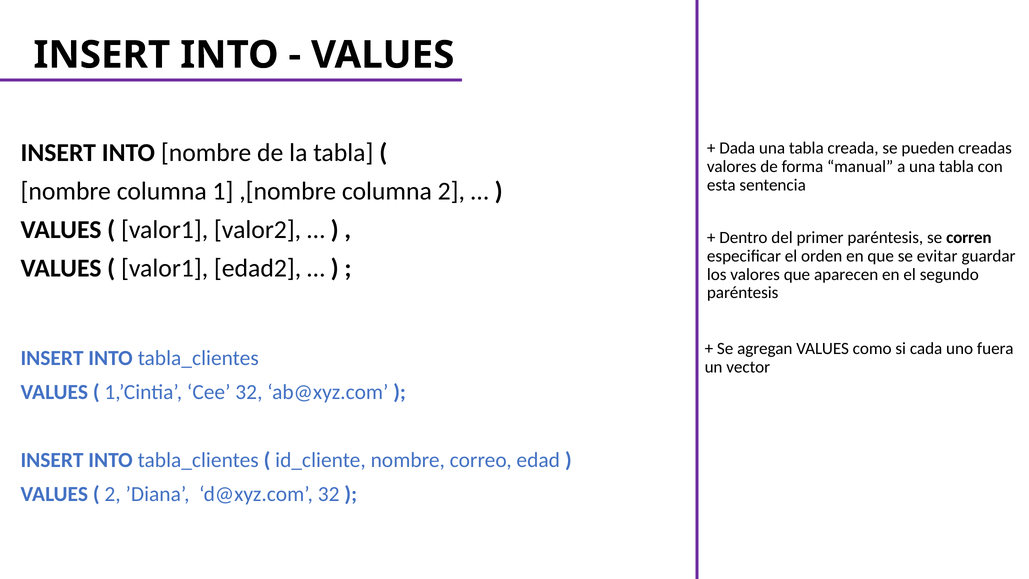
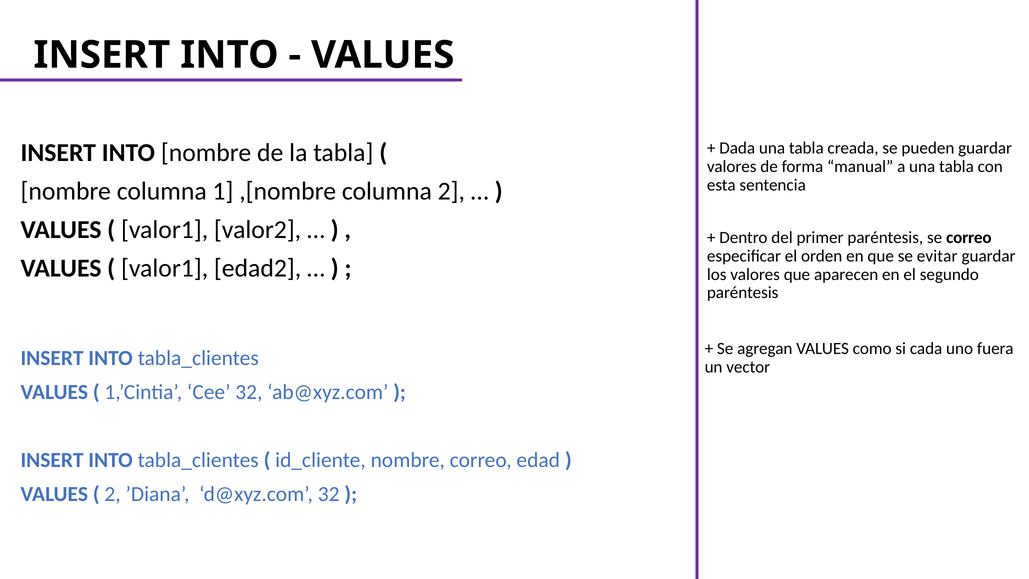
pueden creadas: creadas -> guardar
se corren: corren -> correo
